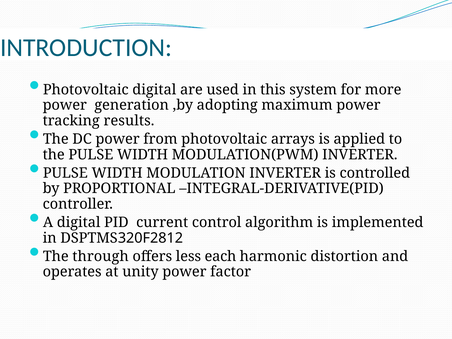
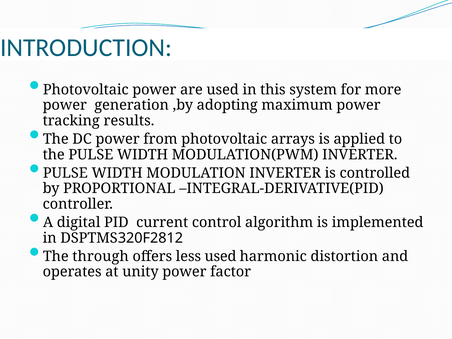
Photovoltaic digital: digital -> power
less each: each -> used
